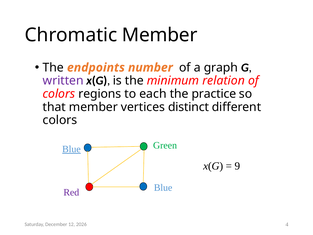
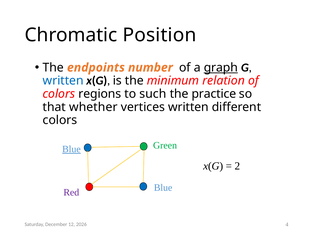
Chromatic Member: Member -> Position
graph underline: none -> present
written at (63, 81) colour: purple -> blue
each: each -> such
that member: member -> whether
vertices distinct: distinct -> written
9: 9 -> 2
